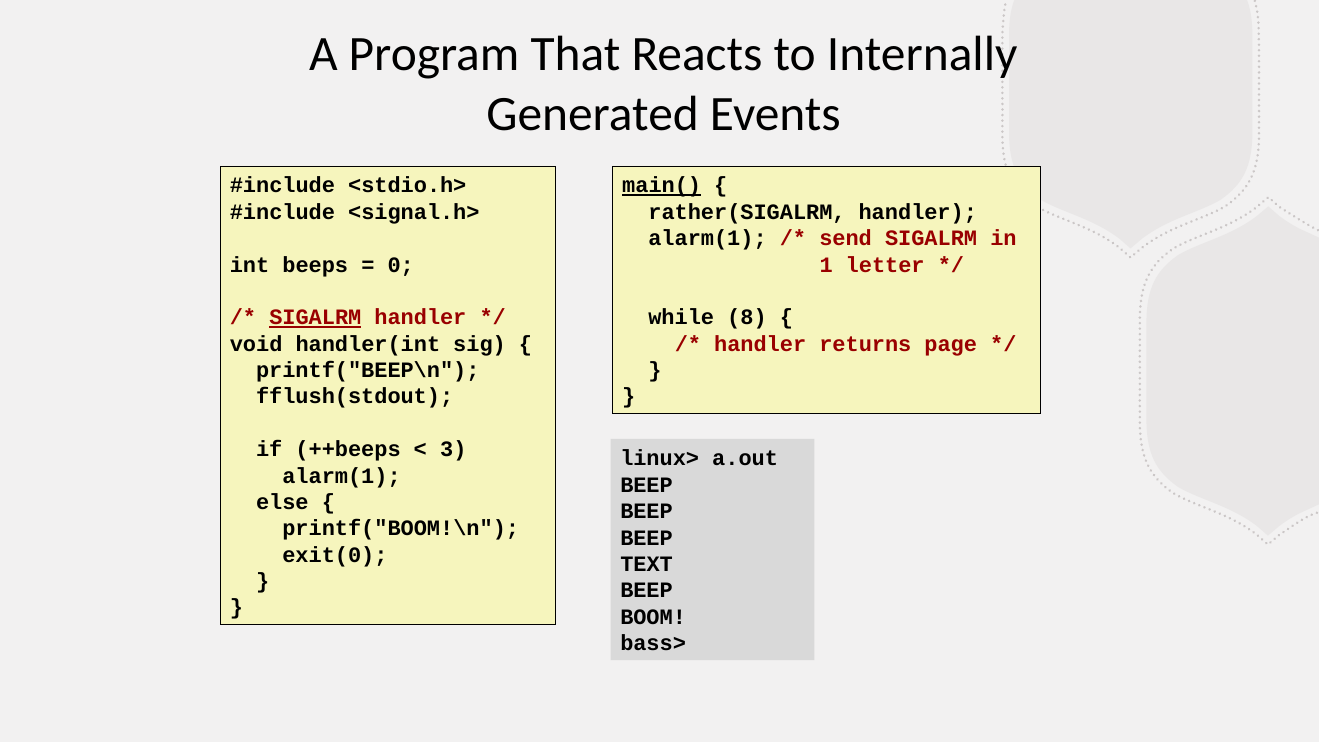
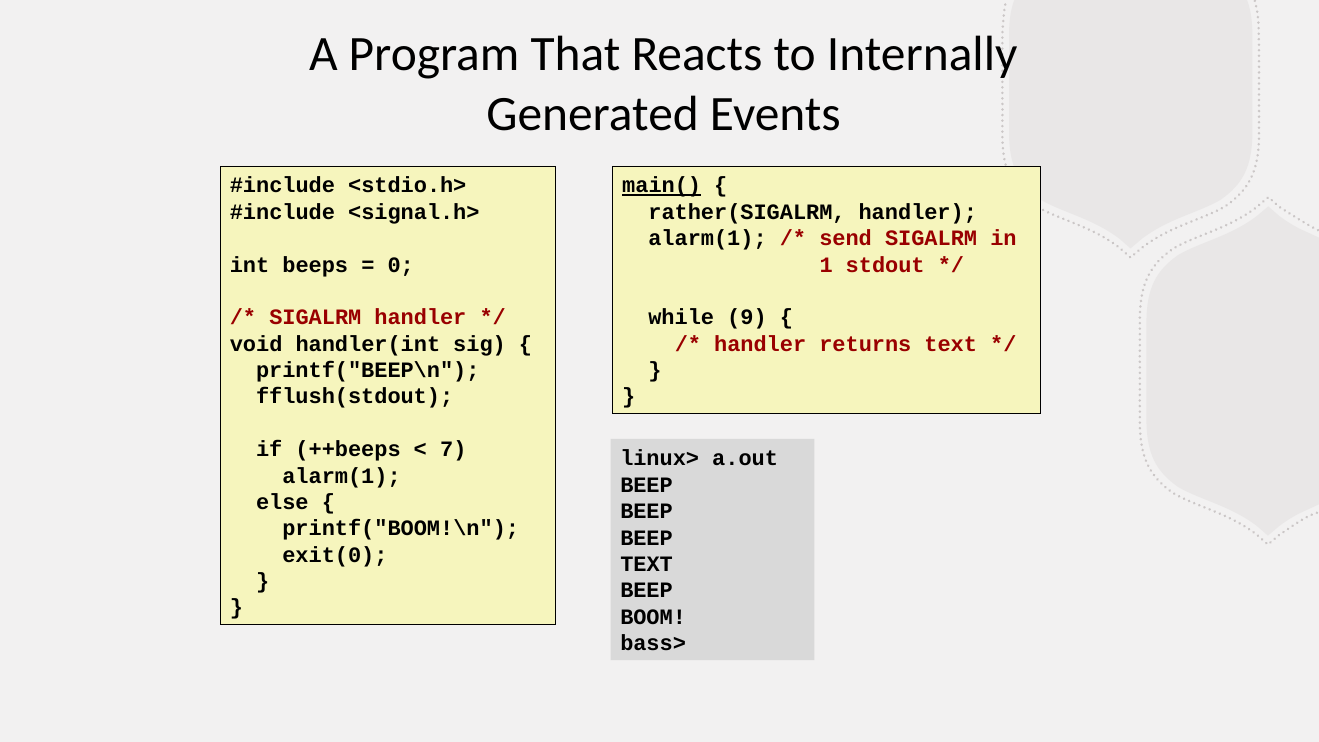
letter: letter -> stdout
SIGALRM at (315, 318) underline: present -> none
8: 8 -> 9
returns page: page -> text
3: 3 -> 7
